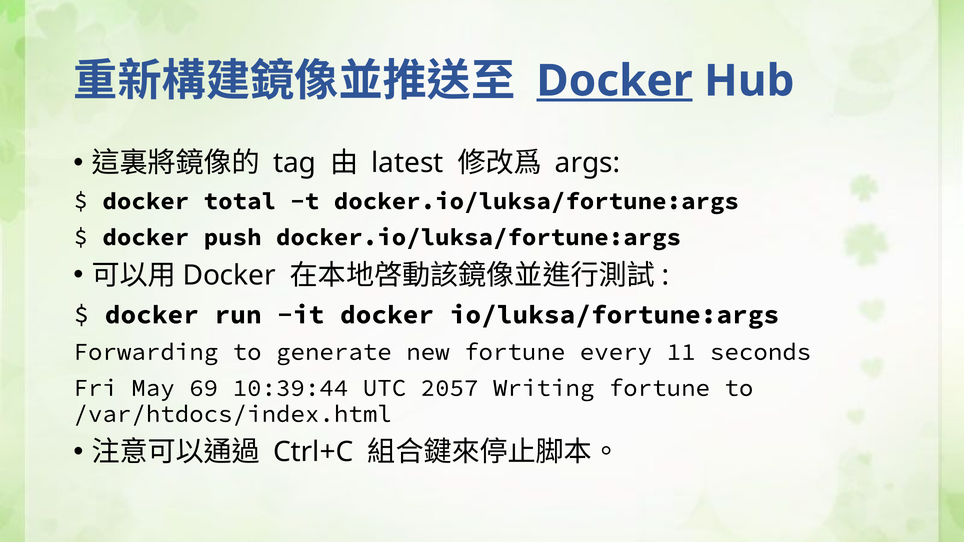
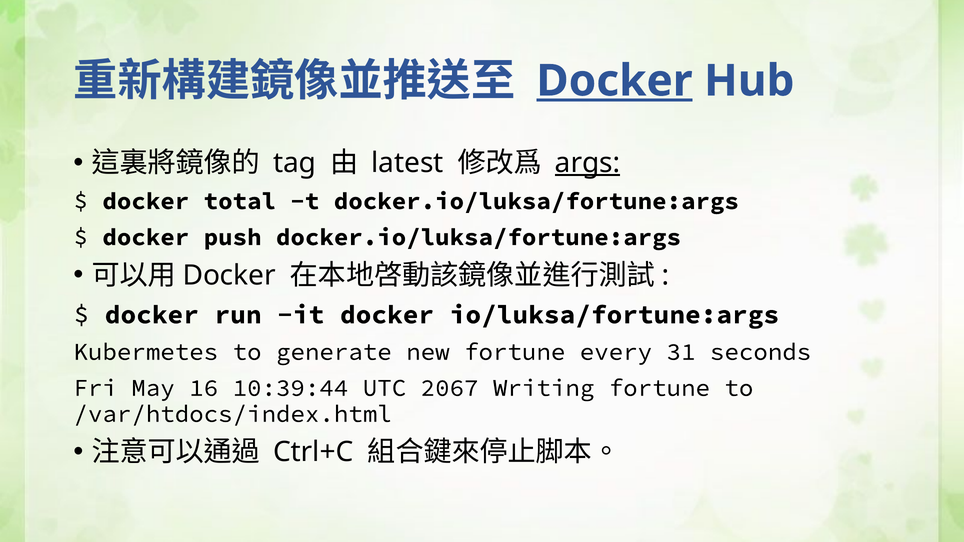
args underline: none -> present
Forwarding: Forwarding -> Kubermetes
11: 11 -> 31
69: 69 -> 16
2057: 2057 -> 2067
